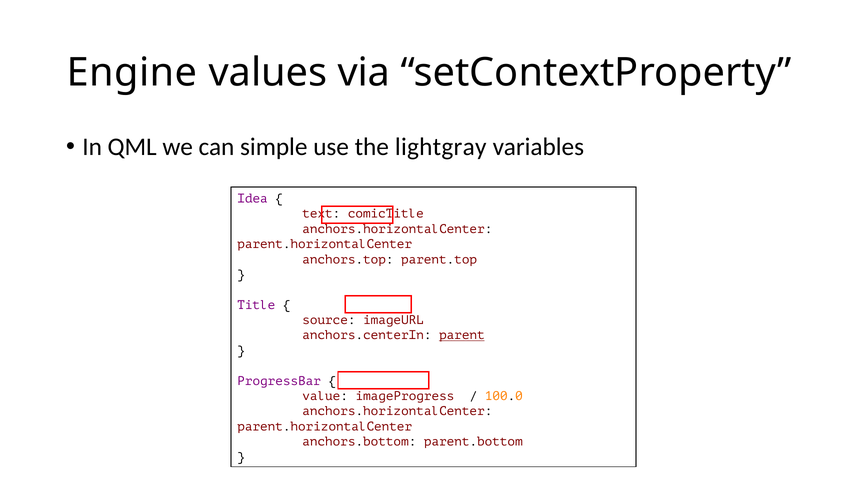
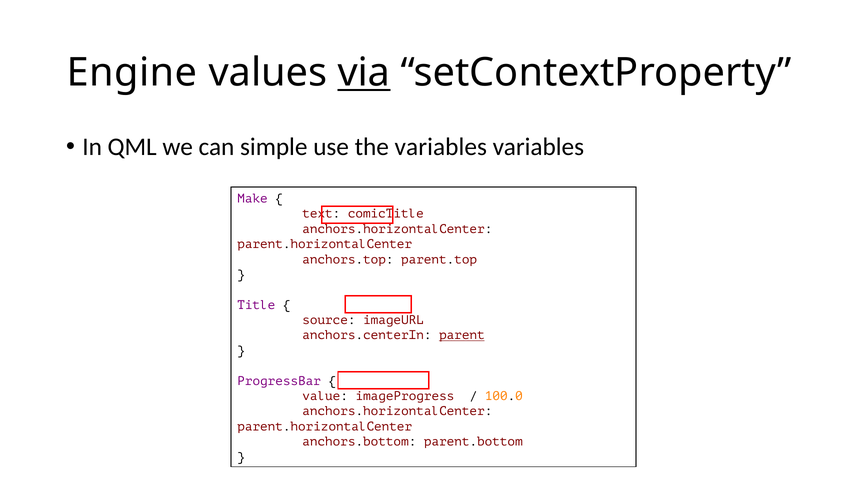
via underline: none -> present
the lightgray: lightgray -> variables
Idea: Idea -> Make
